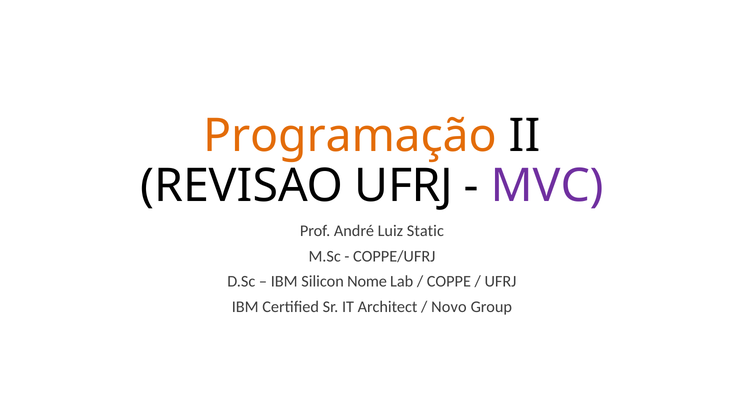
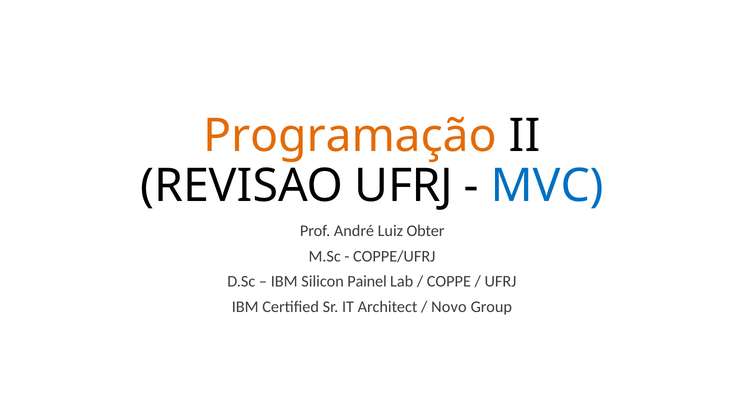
MVC colour: purple -> blue
Static: Static -> Obter
Nome: Nome -> Painel
